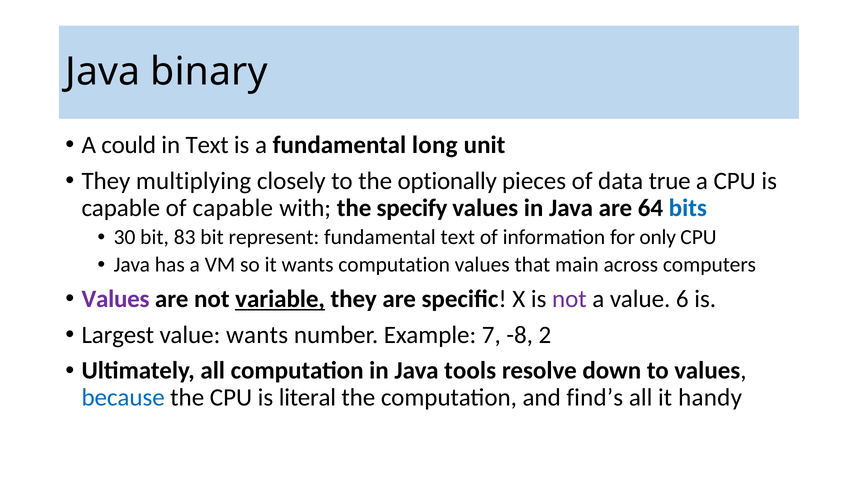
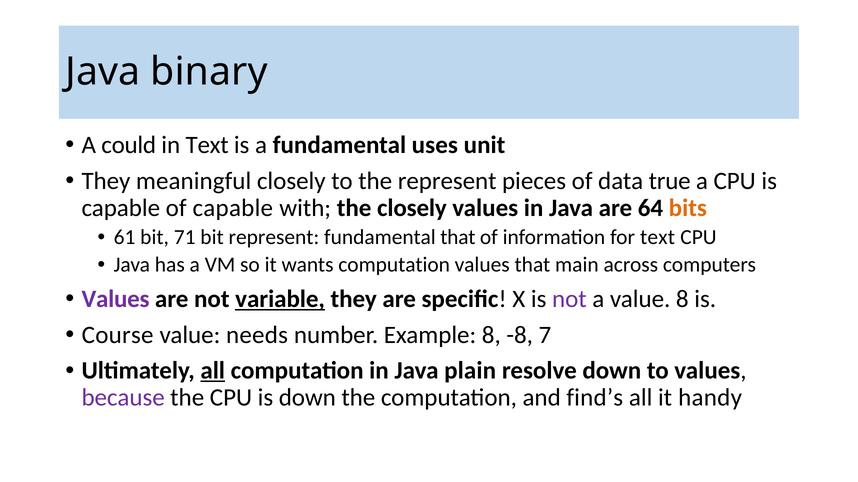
long: long -> uses
multiplying: multiplying -> meaningful
the optionally: optionally -> represent
the specify: specify -> closely
bits colour: blue -> orange
30: 30 -> 61
83: 83 -> 71
fundamental text: text -> that
for only: only -> text
value 6: 6 -> 8
Largest: Largest -> Course
value wants: wants -> needs
Example 7: 7 -> 8
2: 2 -> 7
all at (213, 371) underline: none -> present
tools: tools -> plain
because colour: blue -> purple
is literal: literal -> down
